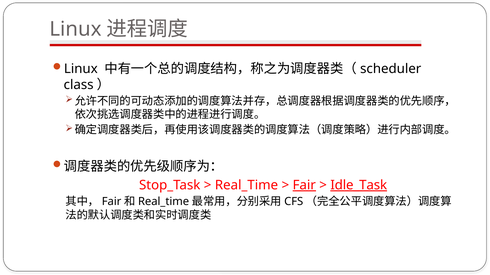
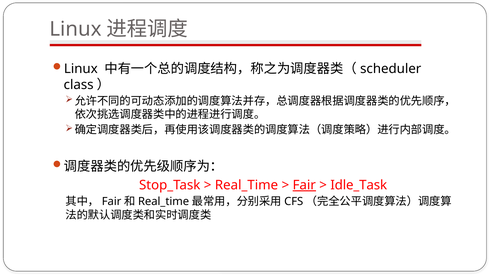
Idle_Task underline: present -> none
